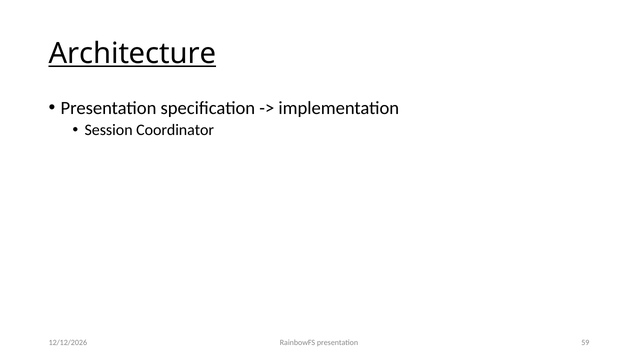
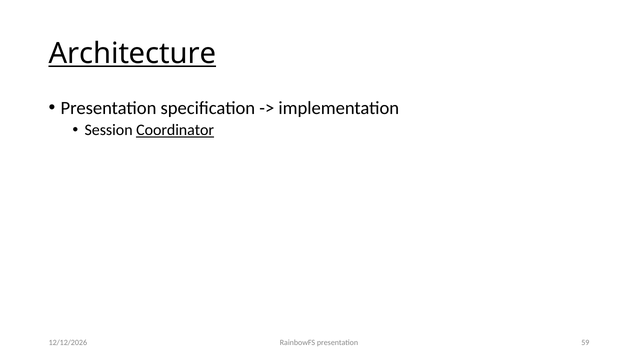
Coordinator underline: none -> present
